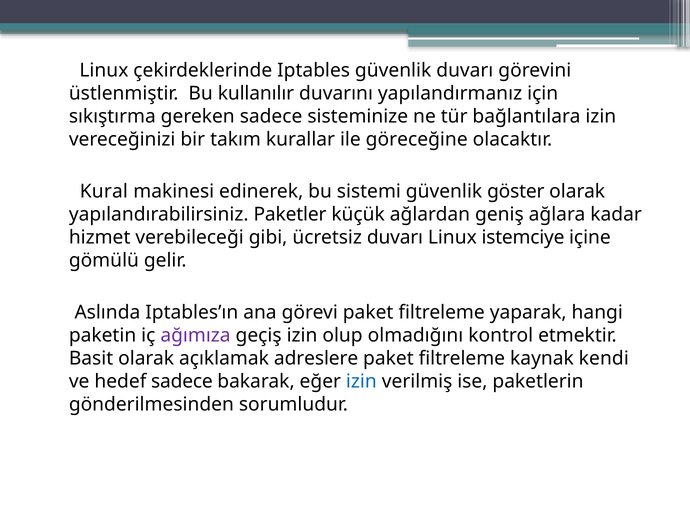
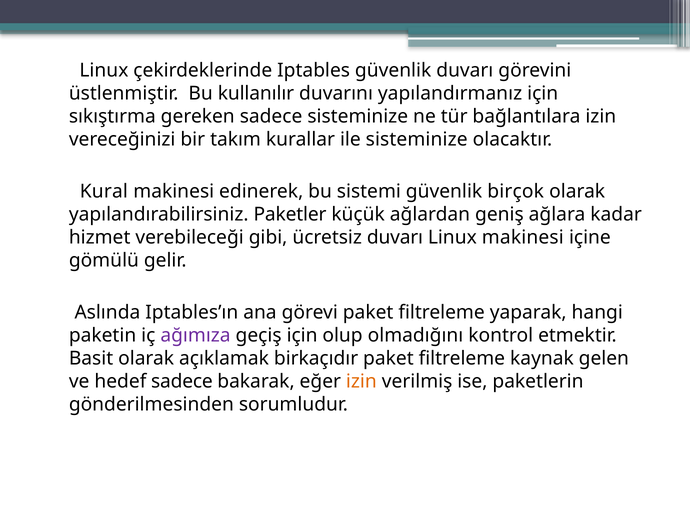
ile göreceğine: göreceğine -> sisteminize
göster: göster -> birçok
Linux istemciye: istemciye -> makinesi
geçiş izin: izin -> için
adreslere: adreslere -> birkaçıdır
kendi: kendi -> gelen
izin at (361, 381) colour: blue -> orange
